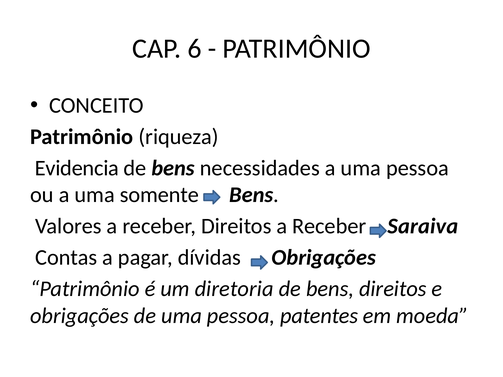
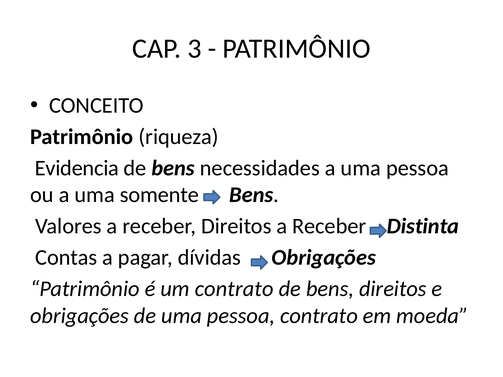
6: 6 -> 3
Saraiva: Saraiva -> Distinta
um diretoria: diretoria -> contrato
pessoa patentes: patentes -> contrato
